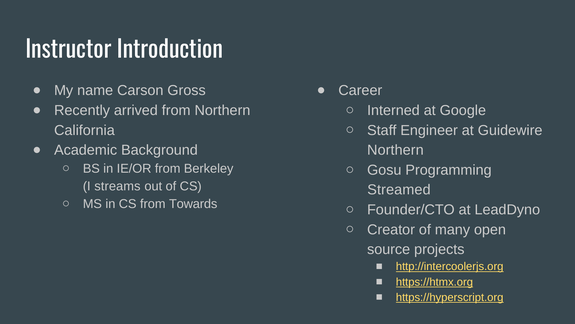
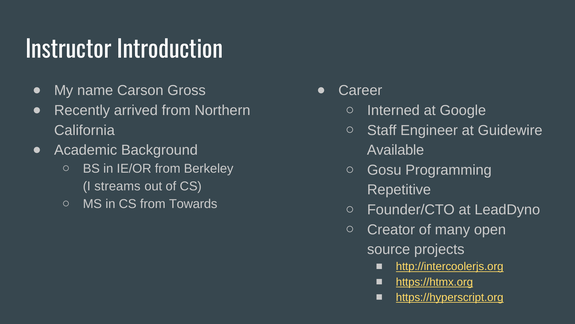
Northern at (395, 150): Northern -> Available
Streamed: Streamed -> Repetitive
